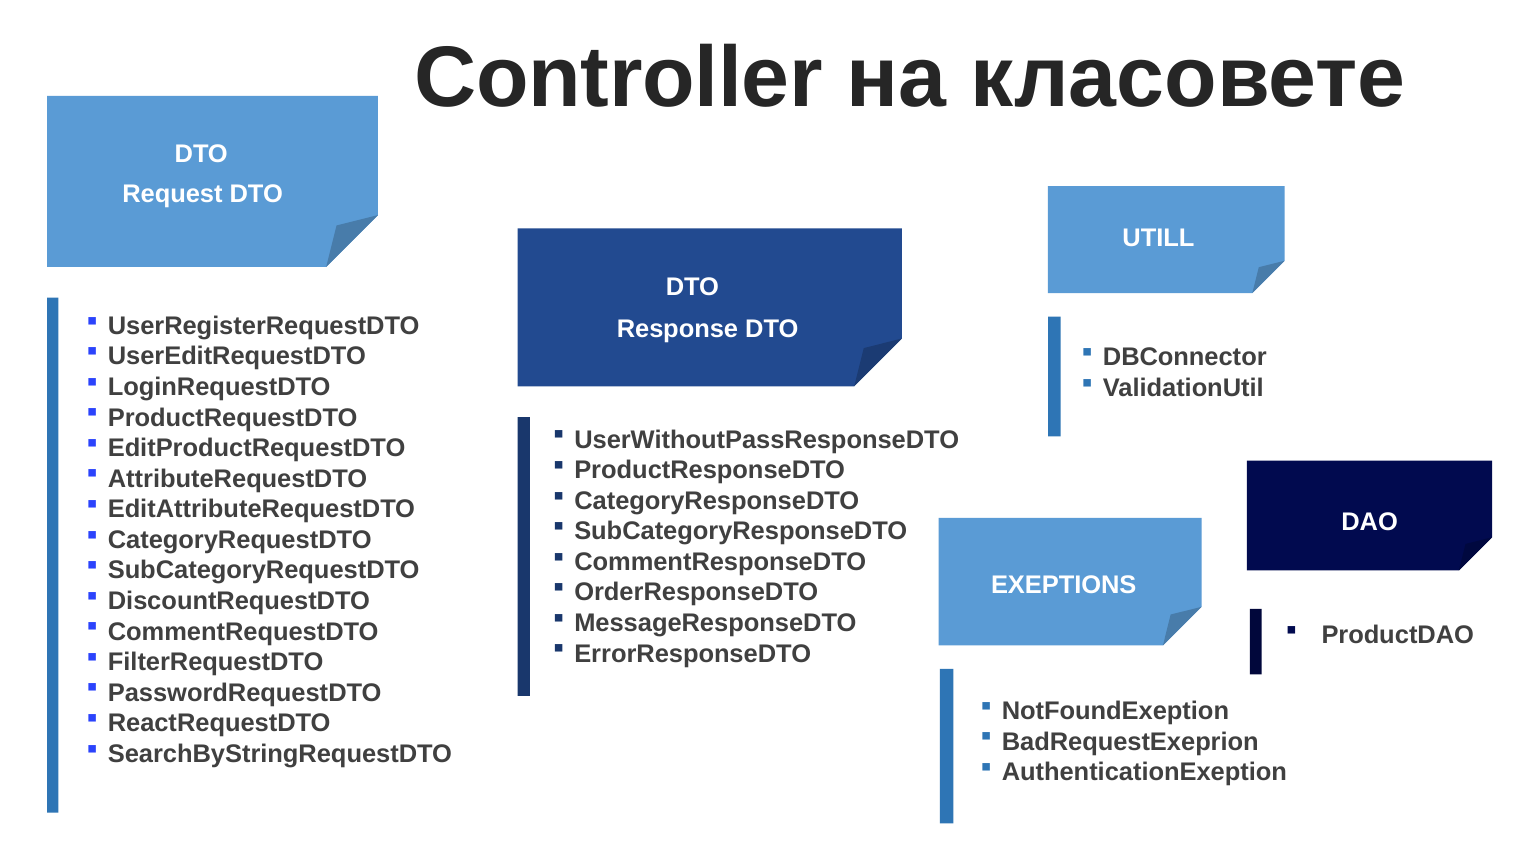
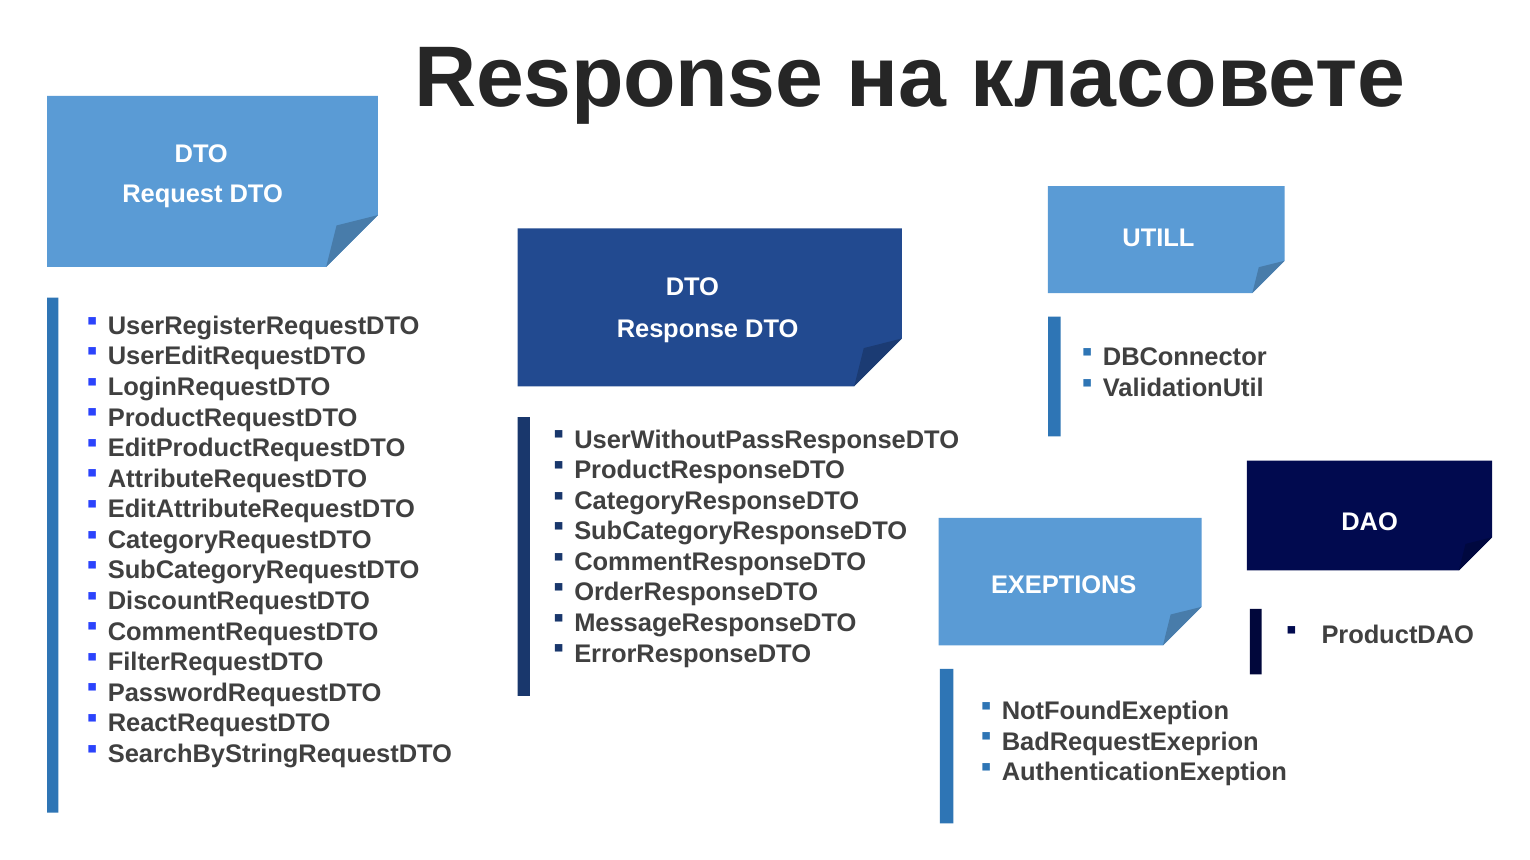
Controller at (619, 78): Controller -> Response
